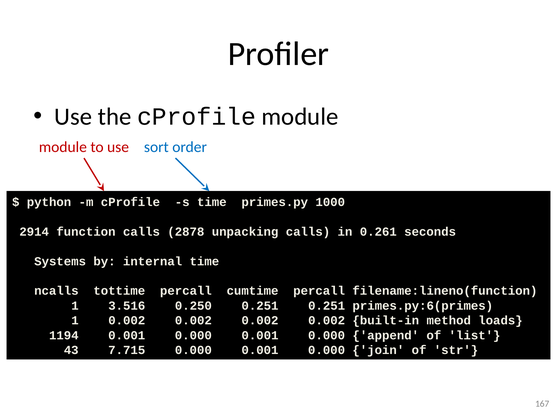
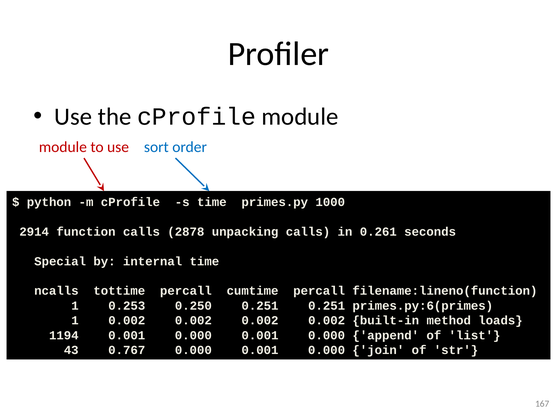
Systems: Systems -> Special
3.516: 3.516 -> 0.253
7.715: 7.715 -> 0.767
